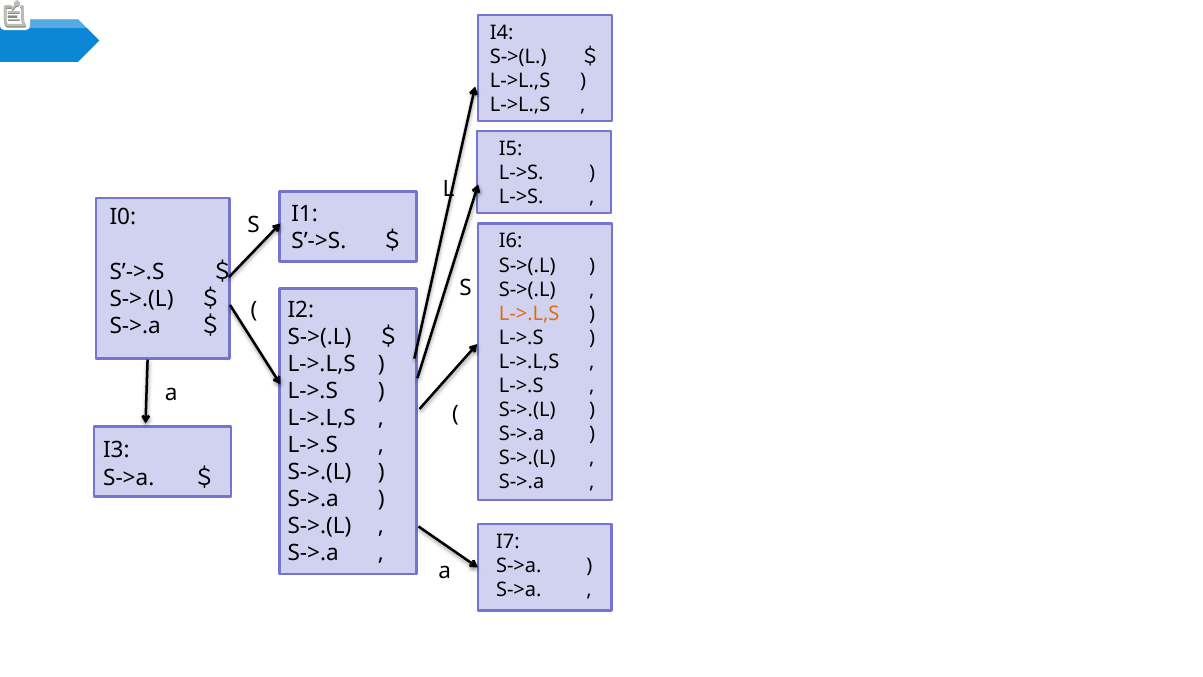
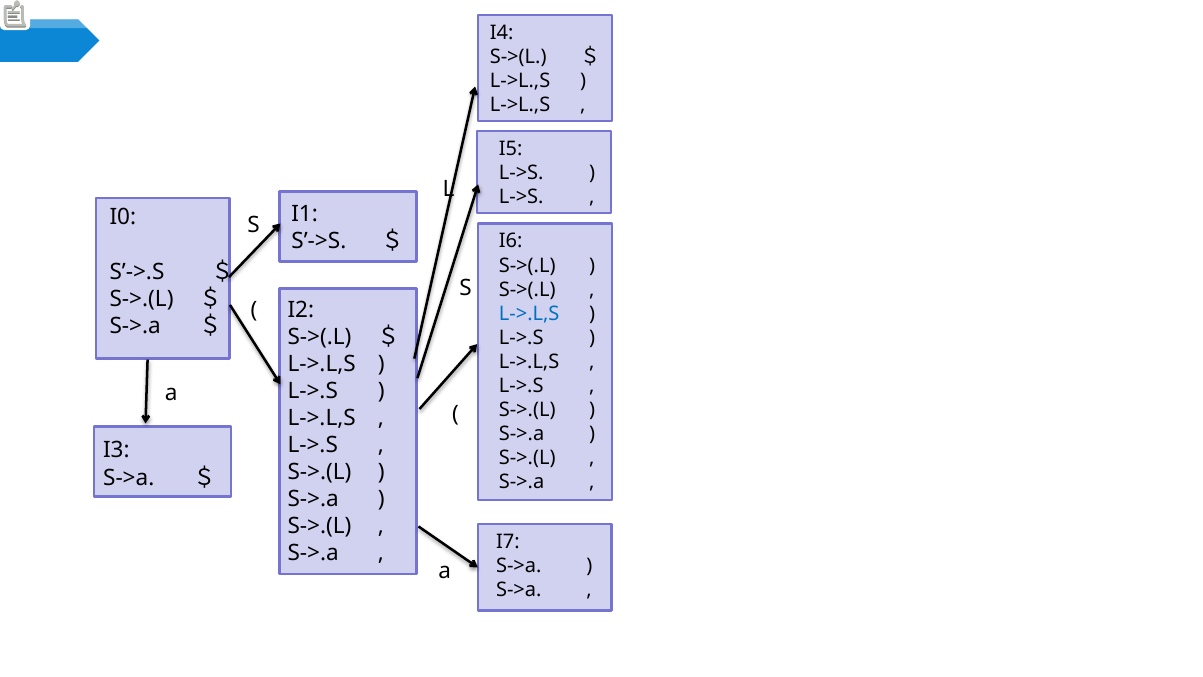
L->.L,S at (529, 313) colour: orange -> blue
